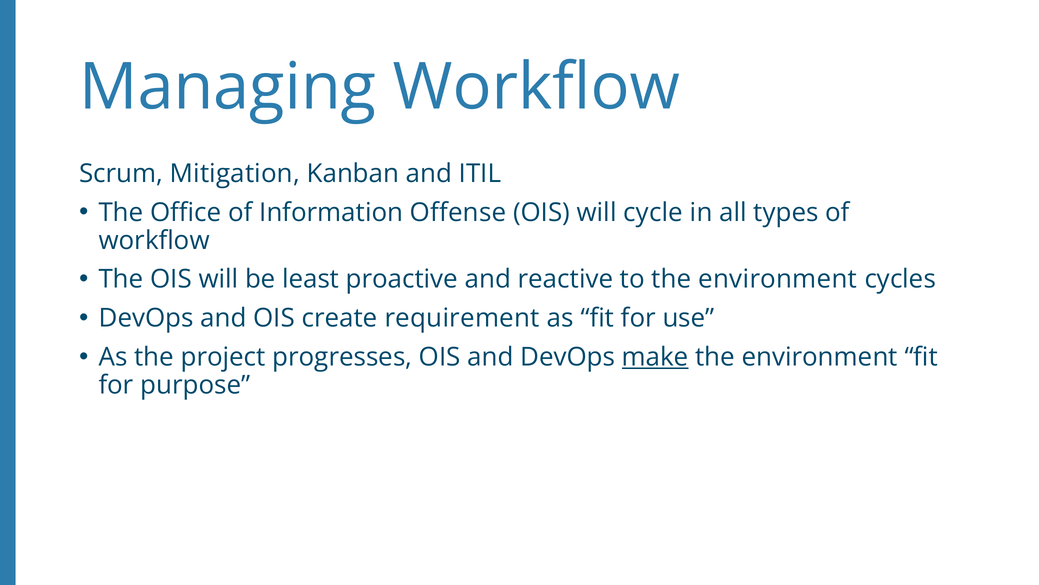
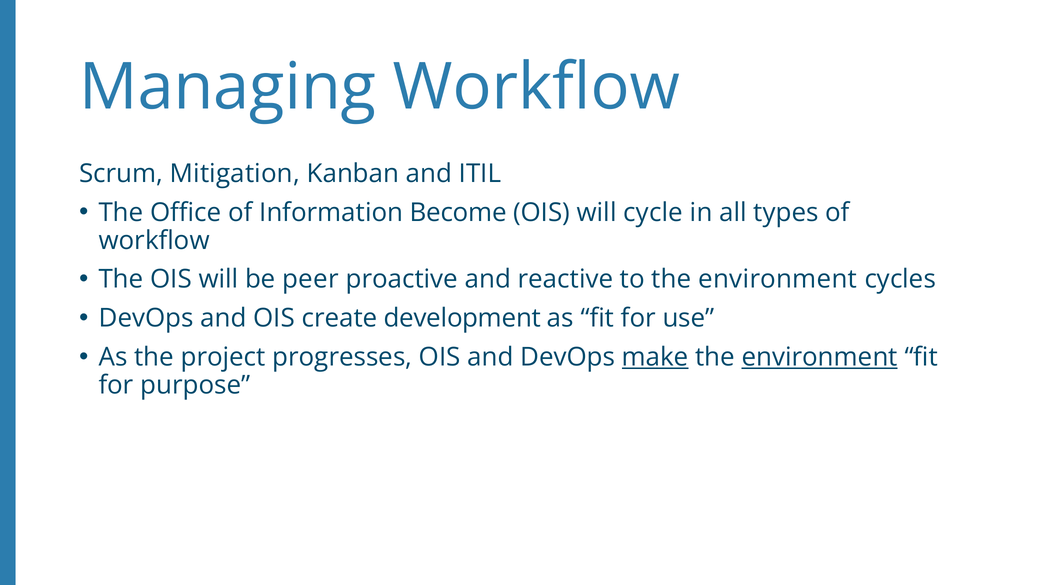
Offense: Offense -> Become
least: least -> peer
requirement: requirement -> development
environment at (820, 357) underline: none -> present
